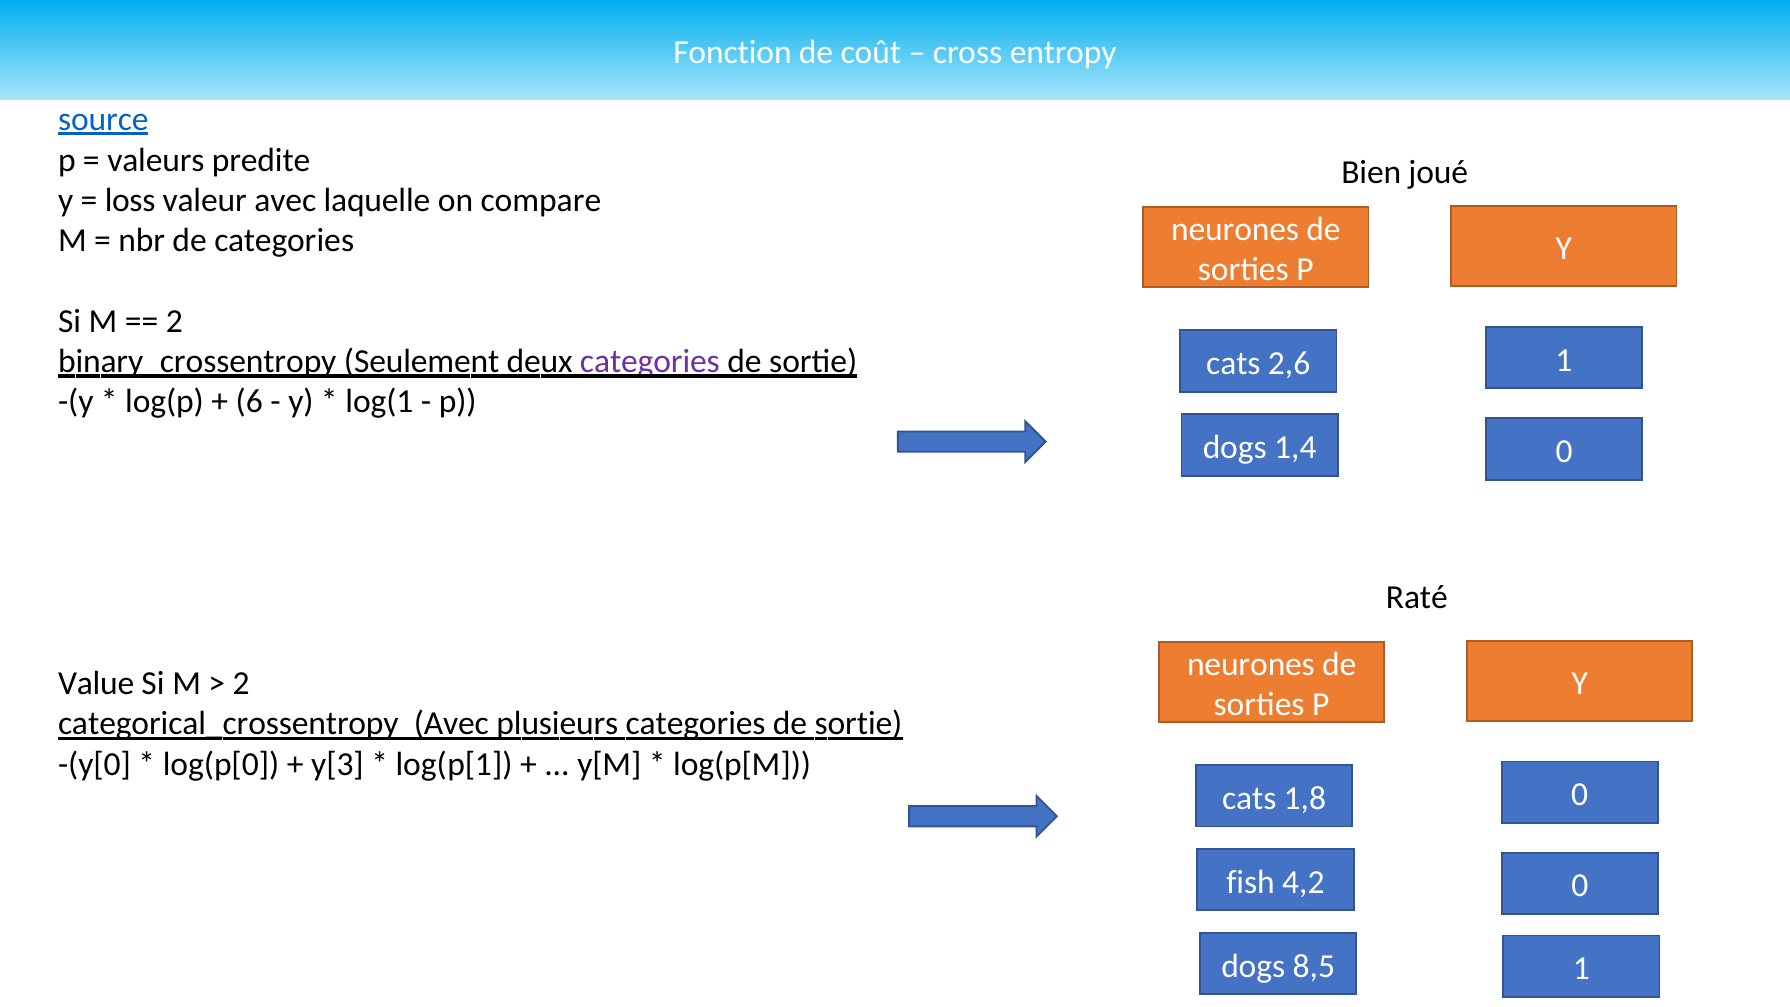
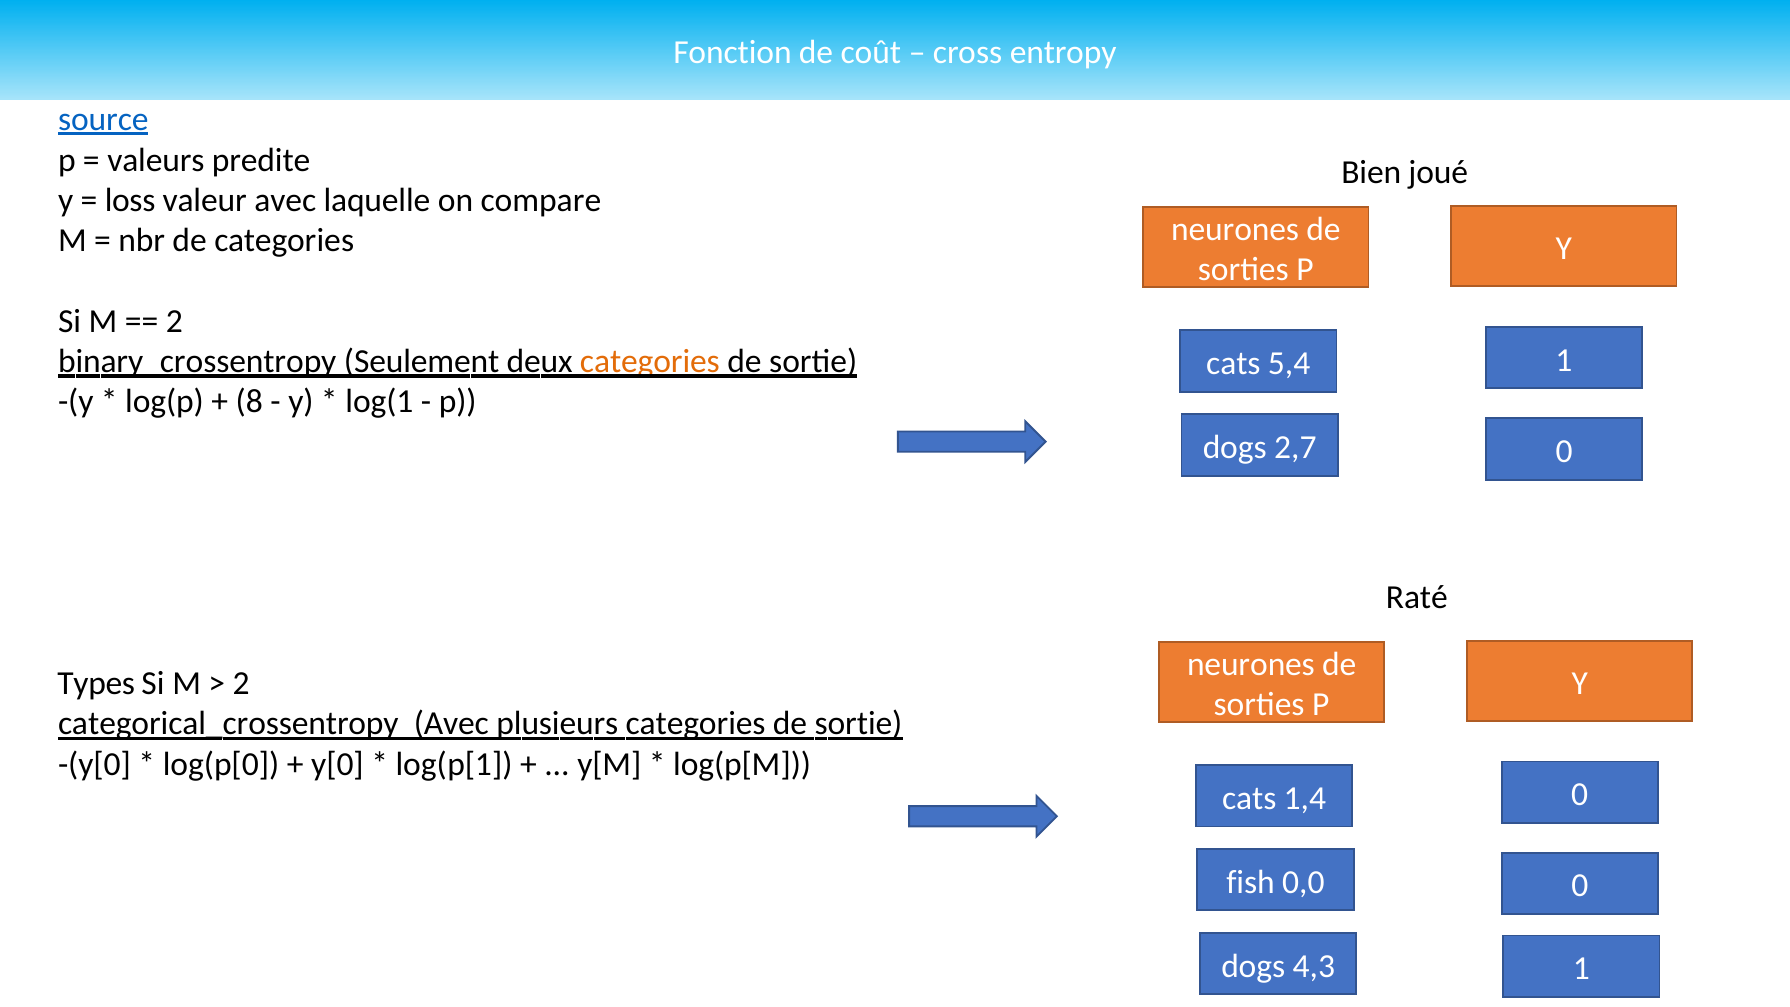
categories at (650, 361) colour: purple -> orange
2,6: 2,6 -> 5,4
6: 6 -> 8
1,4: 1,4 -> 2,7
Value: Value -> Types
y[3: y[3 -> y[0
1,8: 1,8 -> 1,4
4,2: 4,2 -> 0,0
8,5: 8,5 -> 4,3
